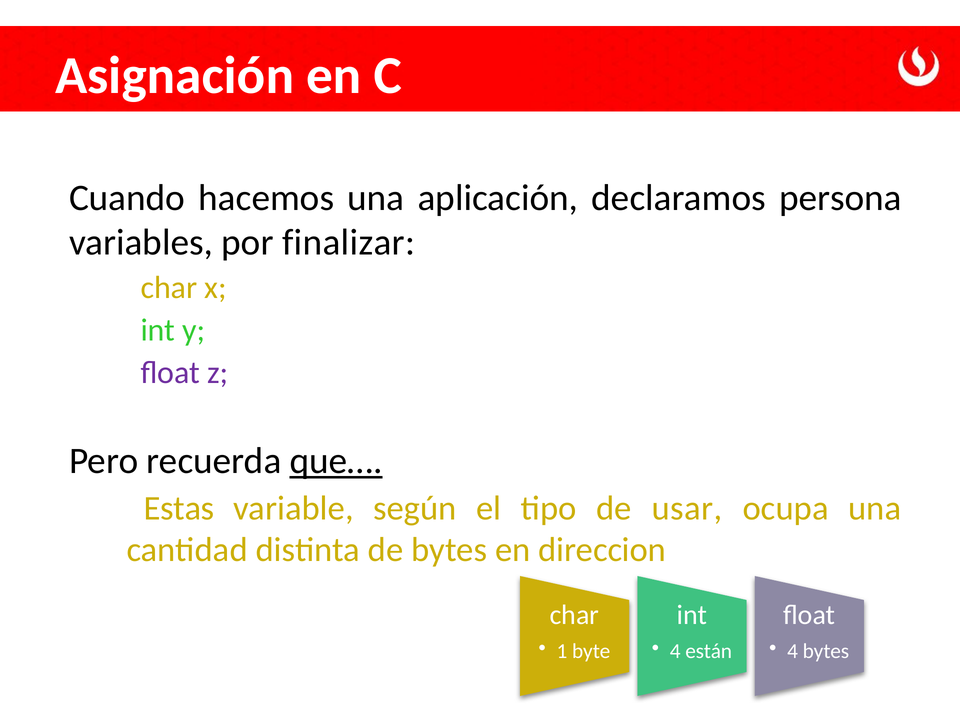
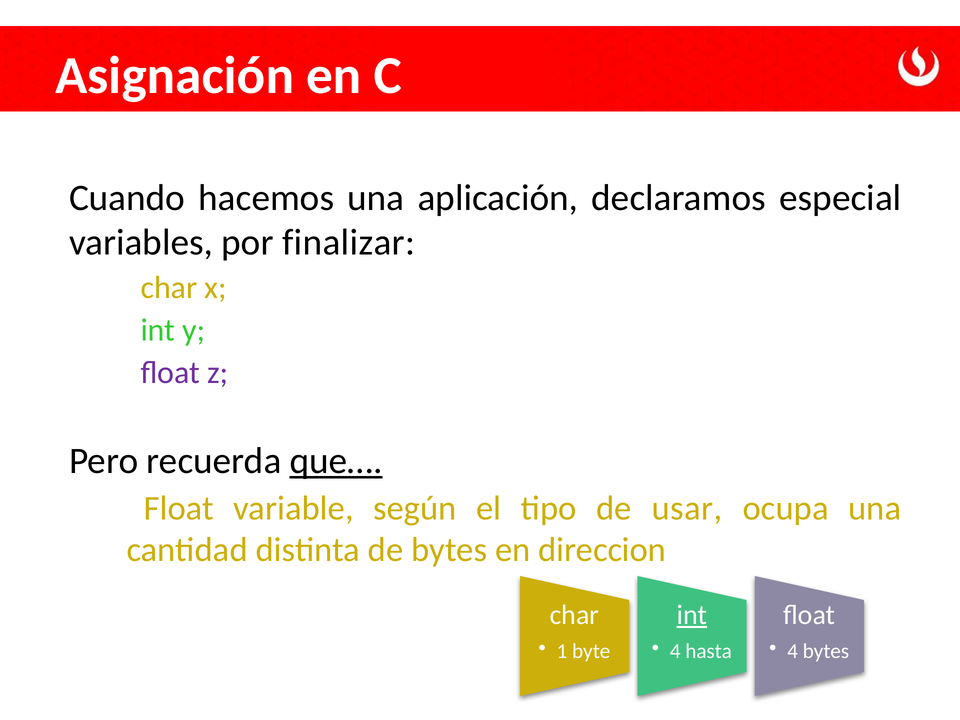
persona: persona -> especial
Estas at (179, 508): Estas -> Float
int at (692, 615) underline: none -> present
están: están -> hasta
